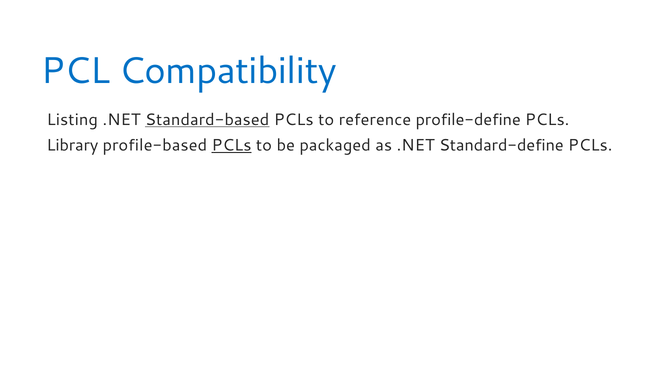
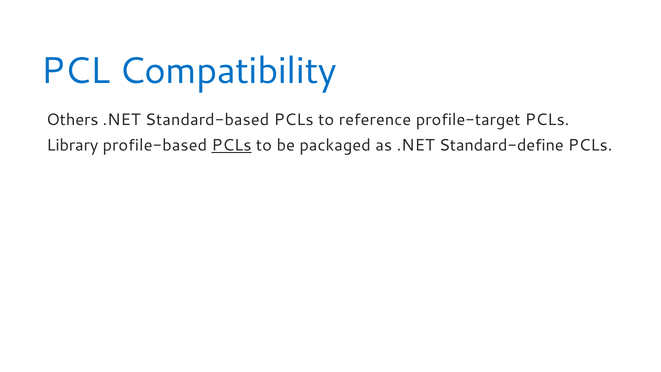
Listing: Listing -> Others
Standard-based underline: present -> none
profile-define: profile-define -> profile-target
